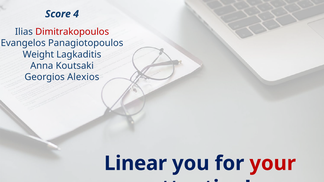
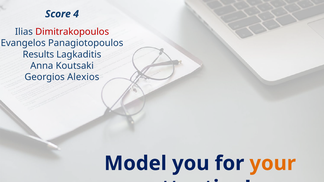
Weight: Weight -> Results
Linear: Linear -> Model
your colour: red -> orange
